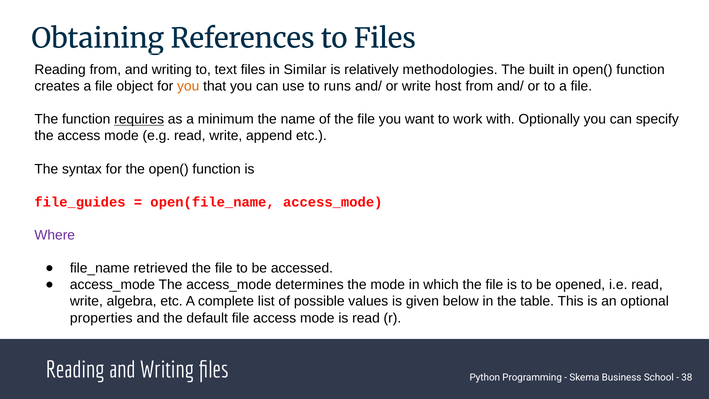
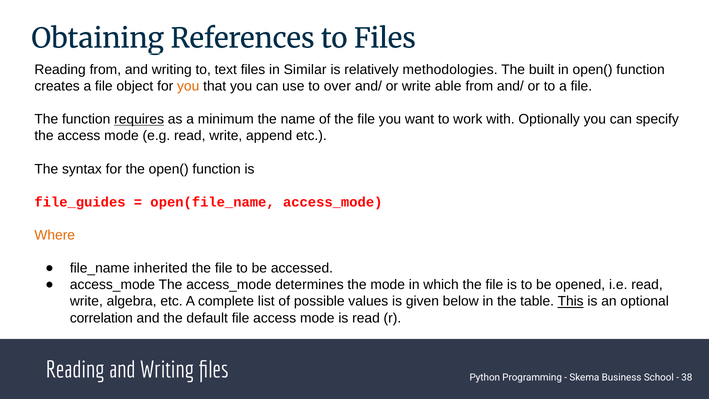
runs: runs -> over
host: host -> able
Where colour: purple -> orange
retrieved: retrieved -> inherited
This underline: none -> present
properties: properties -> correlation
